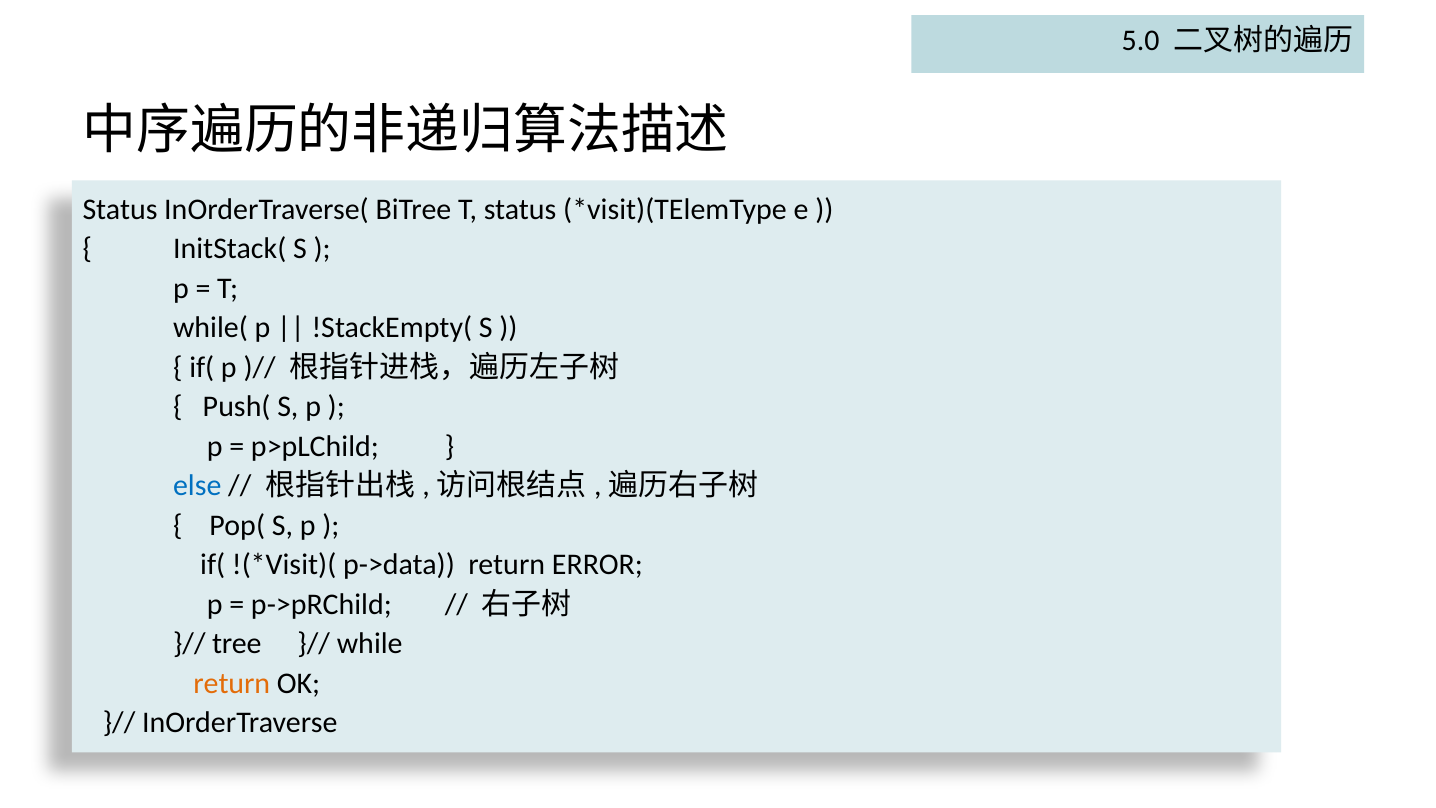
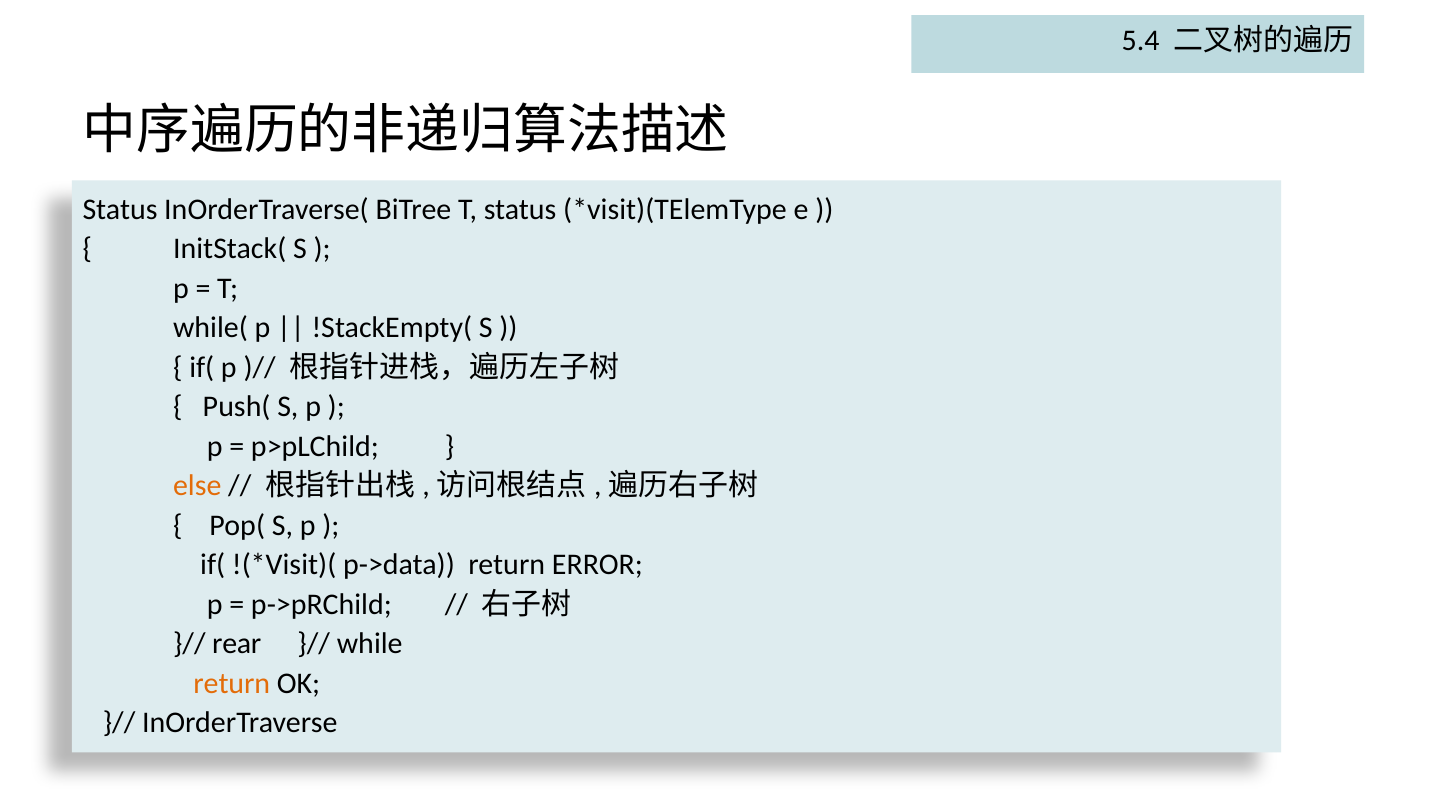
5.0: 5.0 -> 5.4
else colour: blue -> orange
tree: tree -> rear
